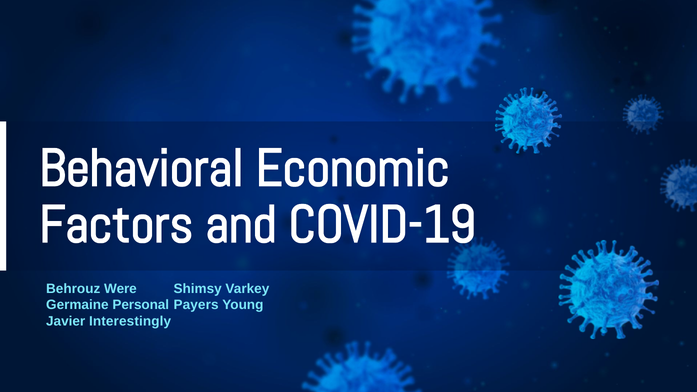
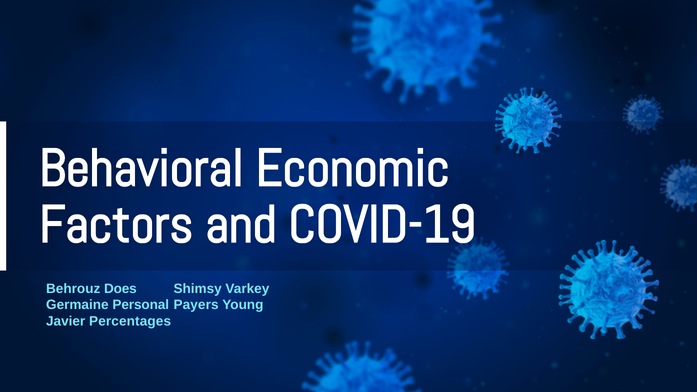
Were: Were -> Does
Interestingly: Interestingly -> Percentages
